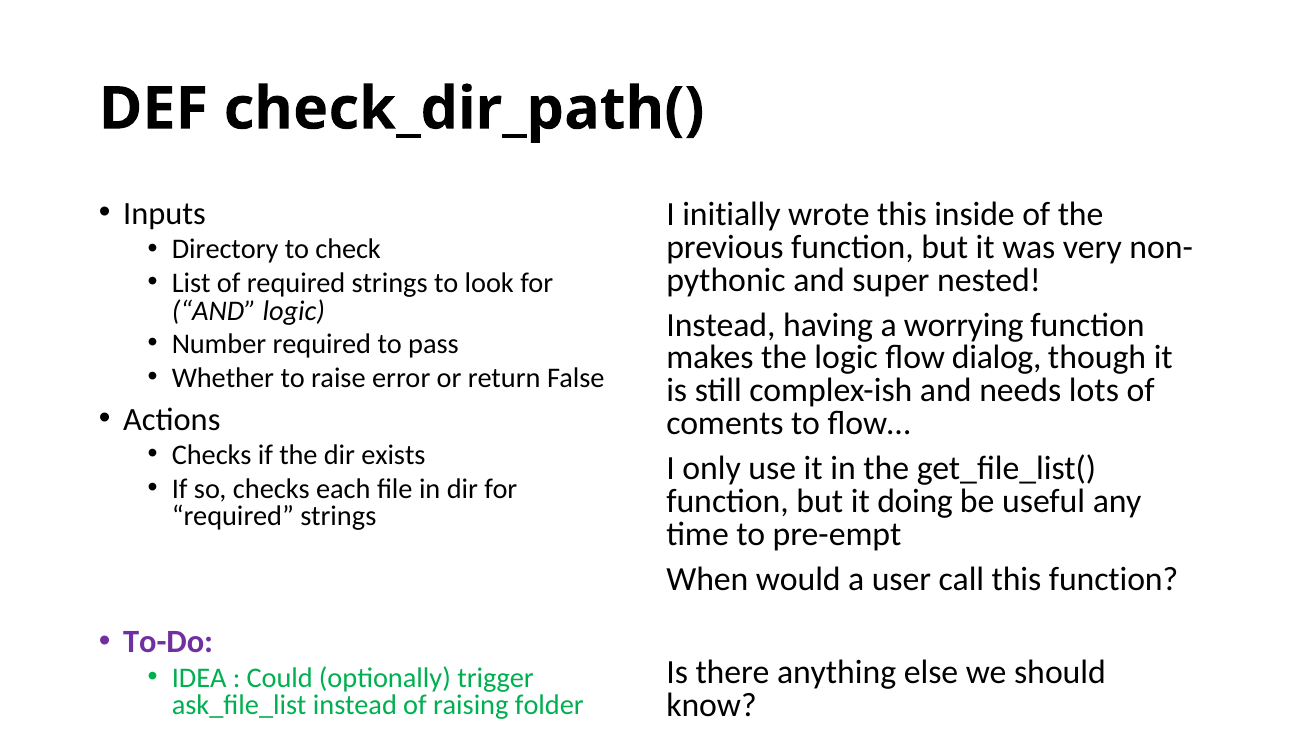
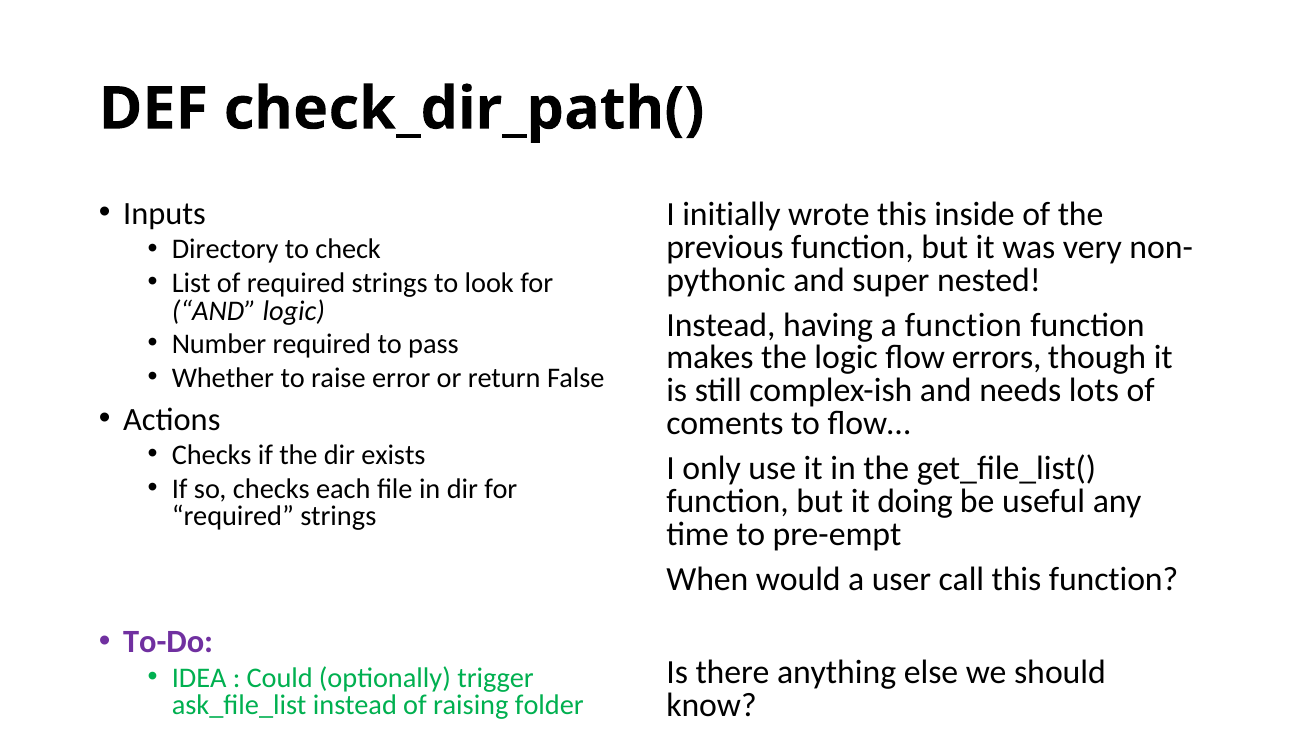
a worrying: worrying -> function
dialog: dialog -> errors
